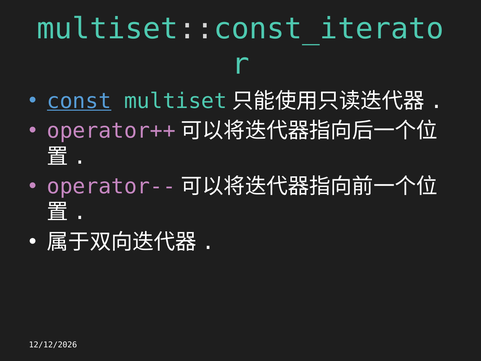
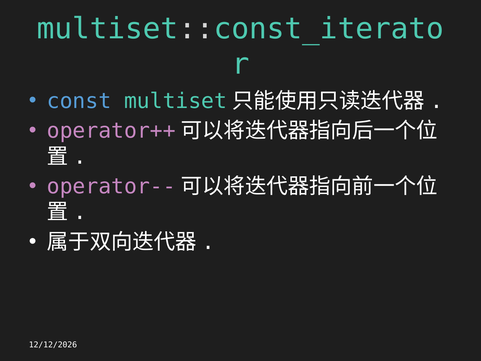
const underline: present -> none
